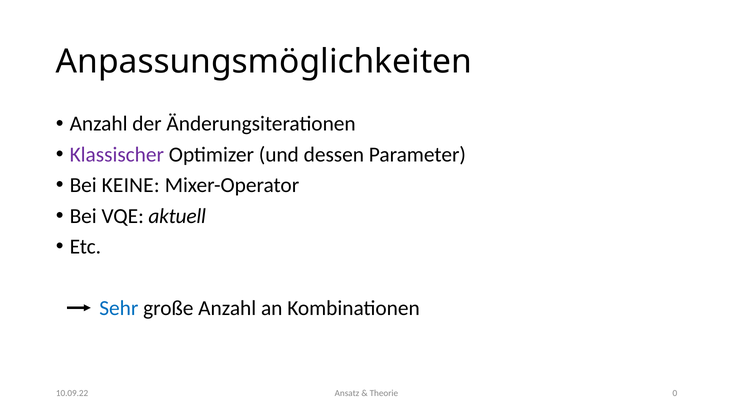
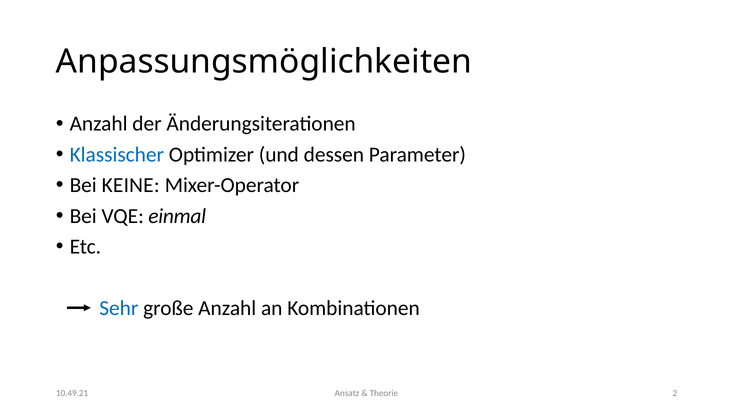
Klassischer colour: purple -> blue
aktuell: aktuell -> einmal
0: 0 -> 2
10.09.22: 10.09.22 -> 10.49.21
